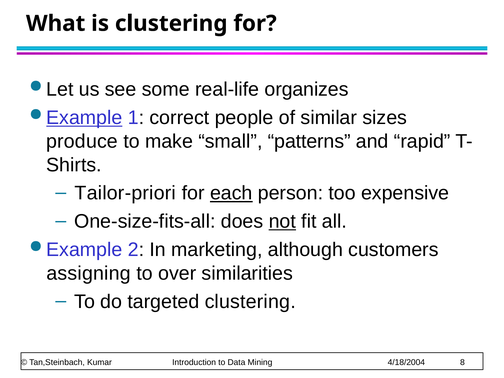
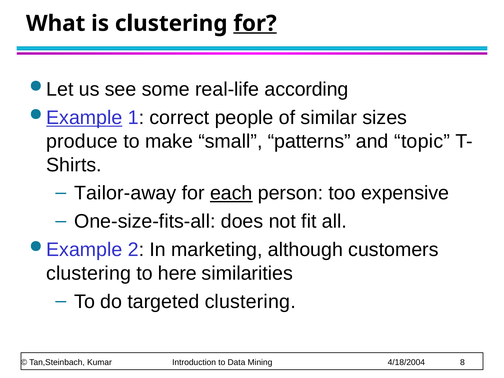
for at (255, 23) underline: none -> present
organizes: organizes -> according
rapid: rapid -> topic
Tailor-priori: Tailor-priori -> Tailor-away
not underline: present -> none
assigning at (89, 273): assigning -> clustering
over: over -> here
